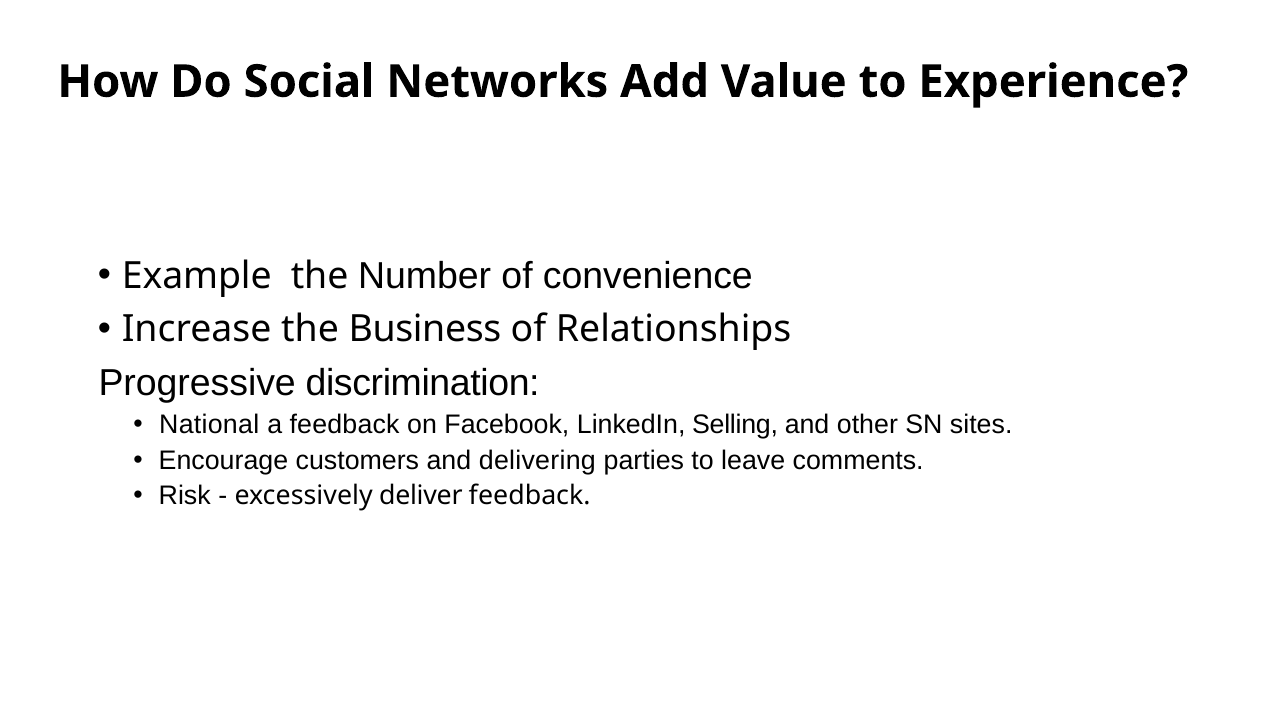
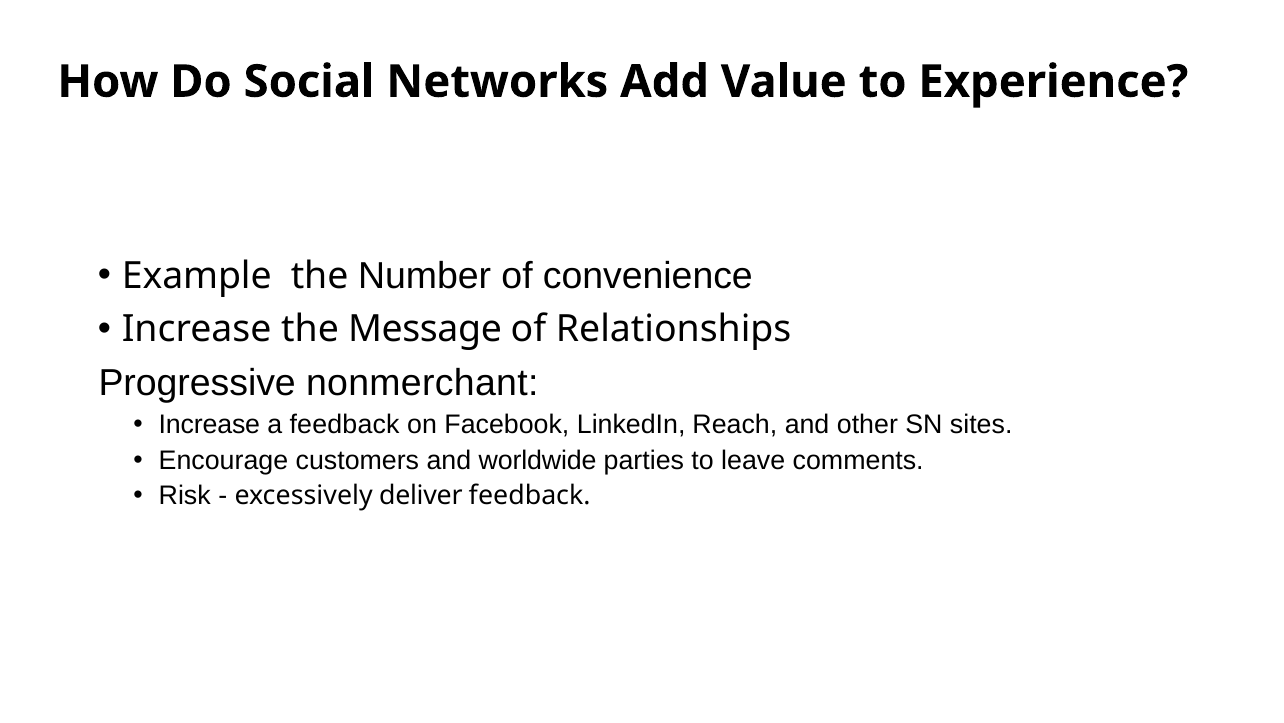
Business: Business -> Message
discrimination: discrimination -> nonmerchant
National at (209, 425): National -> Increase
Selling: Selling -> Reach
delivering: delivering -> worldwide
